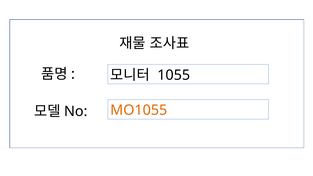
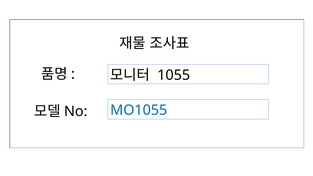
MO1055 colour: orange -> blue
